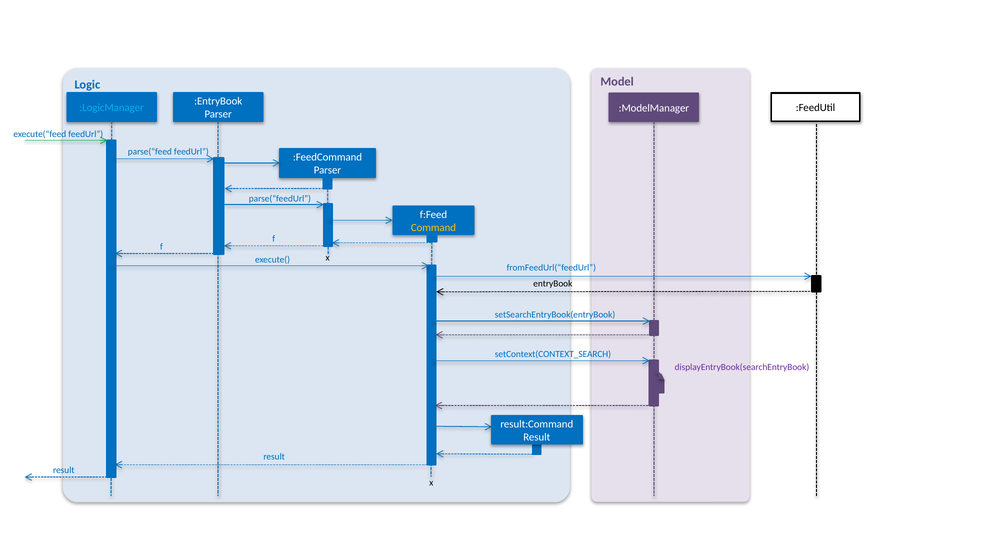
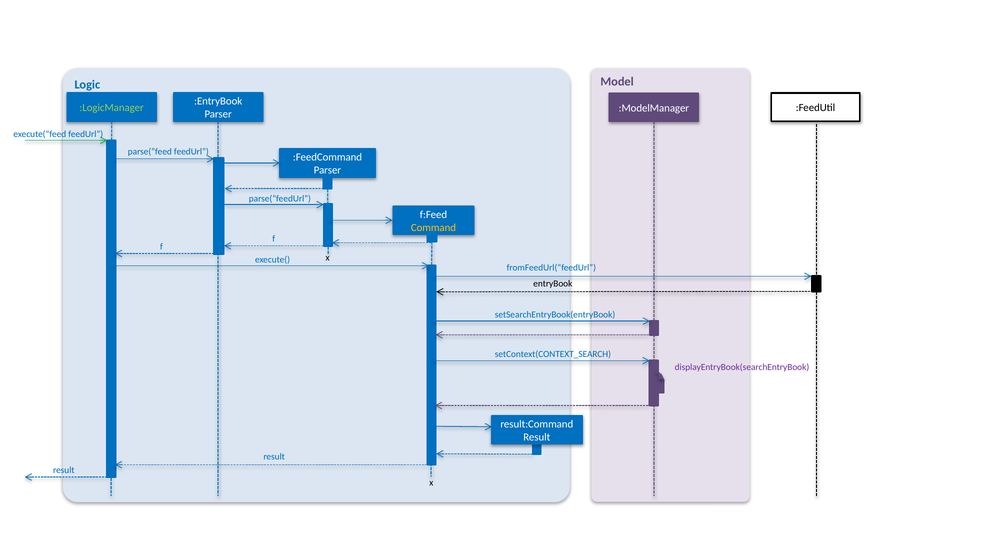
:LogicManager colour: light blue -> light green
